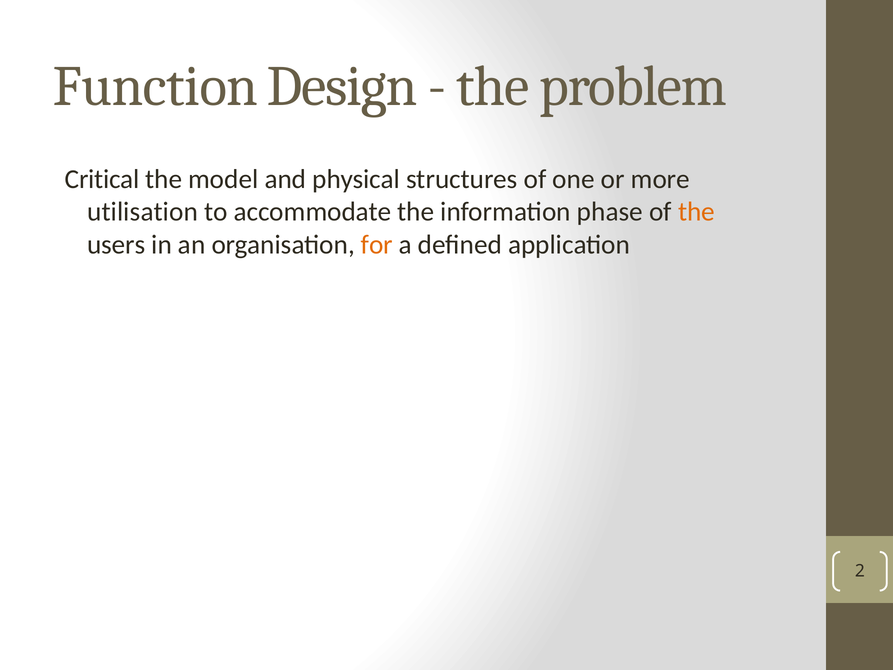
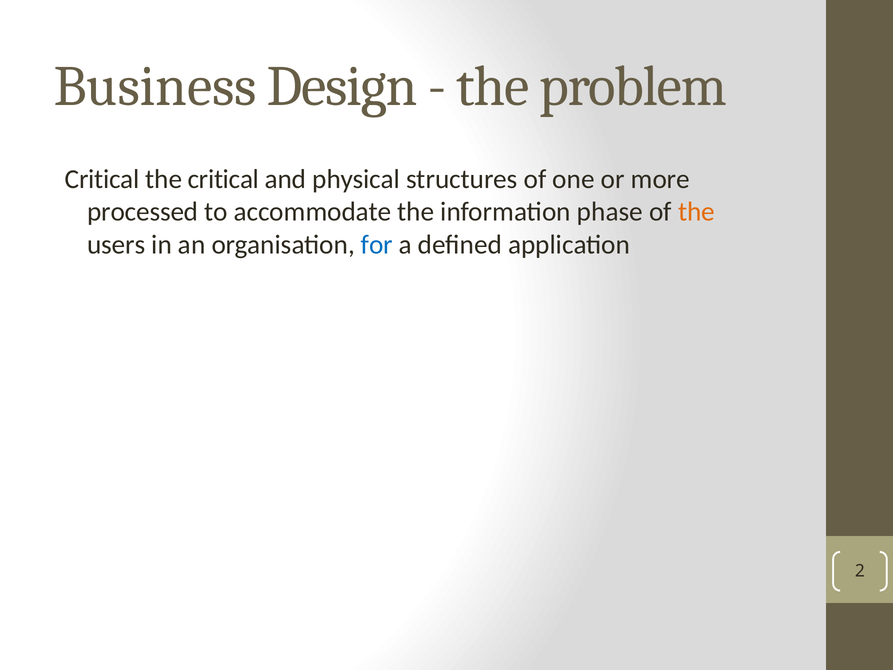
Function: Function -> Business
the model: model -> critical
utilisation: utilisation -> processed
for colour: orange -> blue
